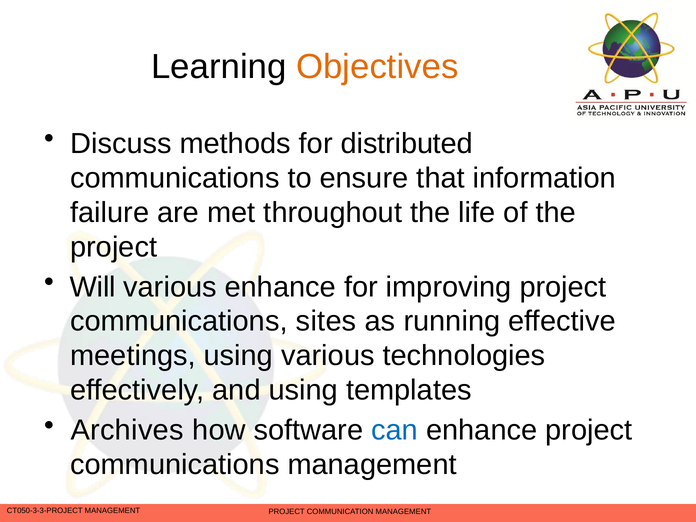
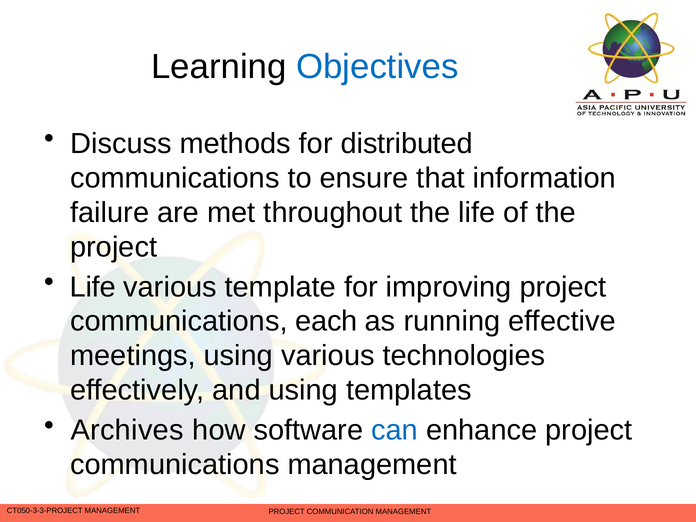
Objectives colour: orange -> blue
Will at (93, 287): Will -> Life
various enhance: enhance -> template
sites: sites -> each
